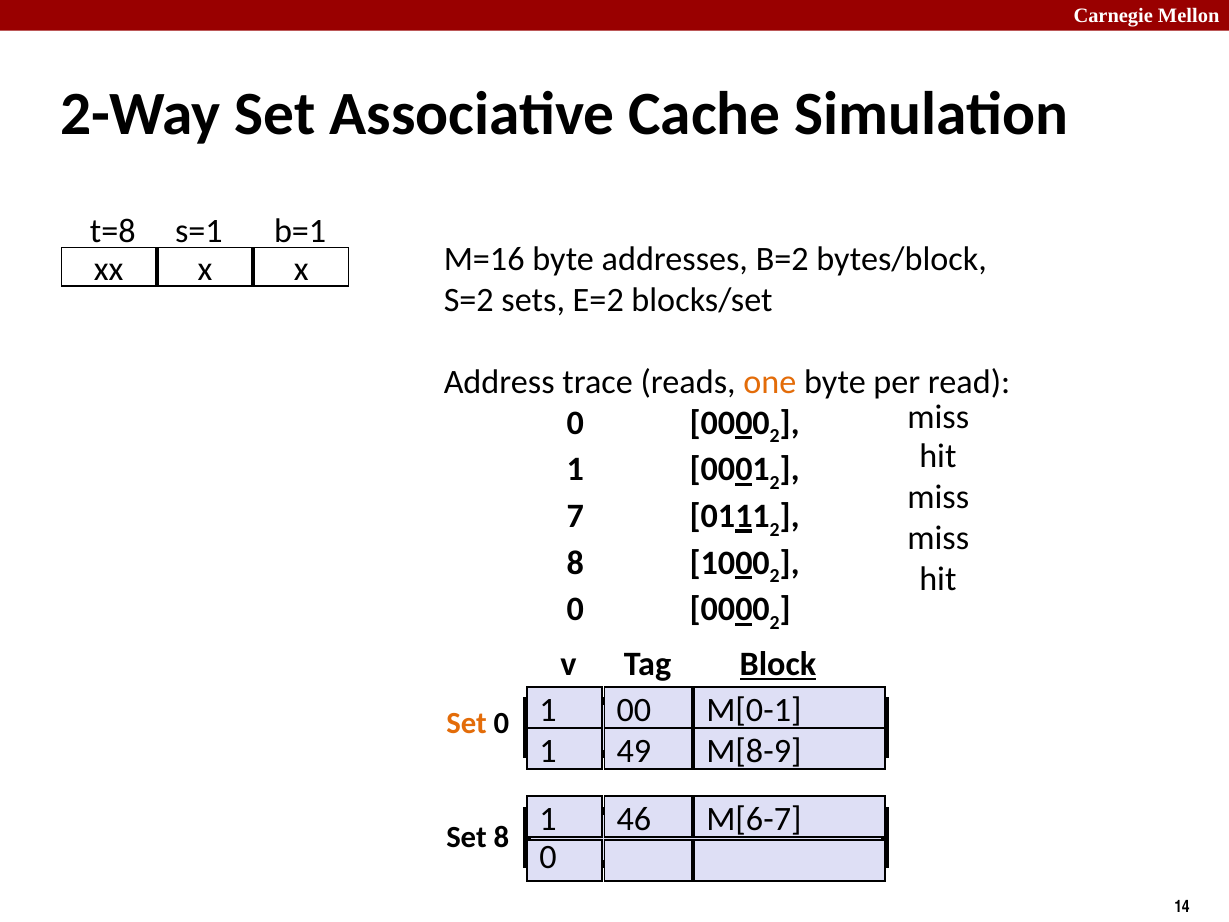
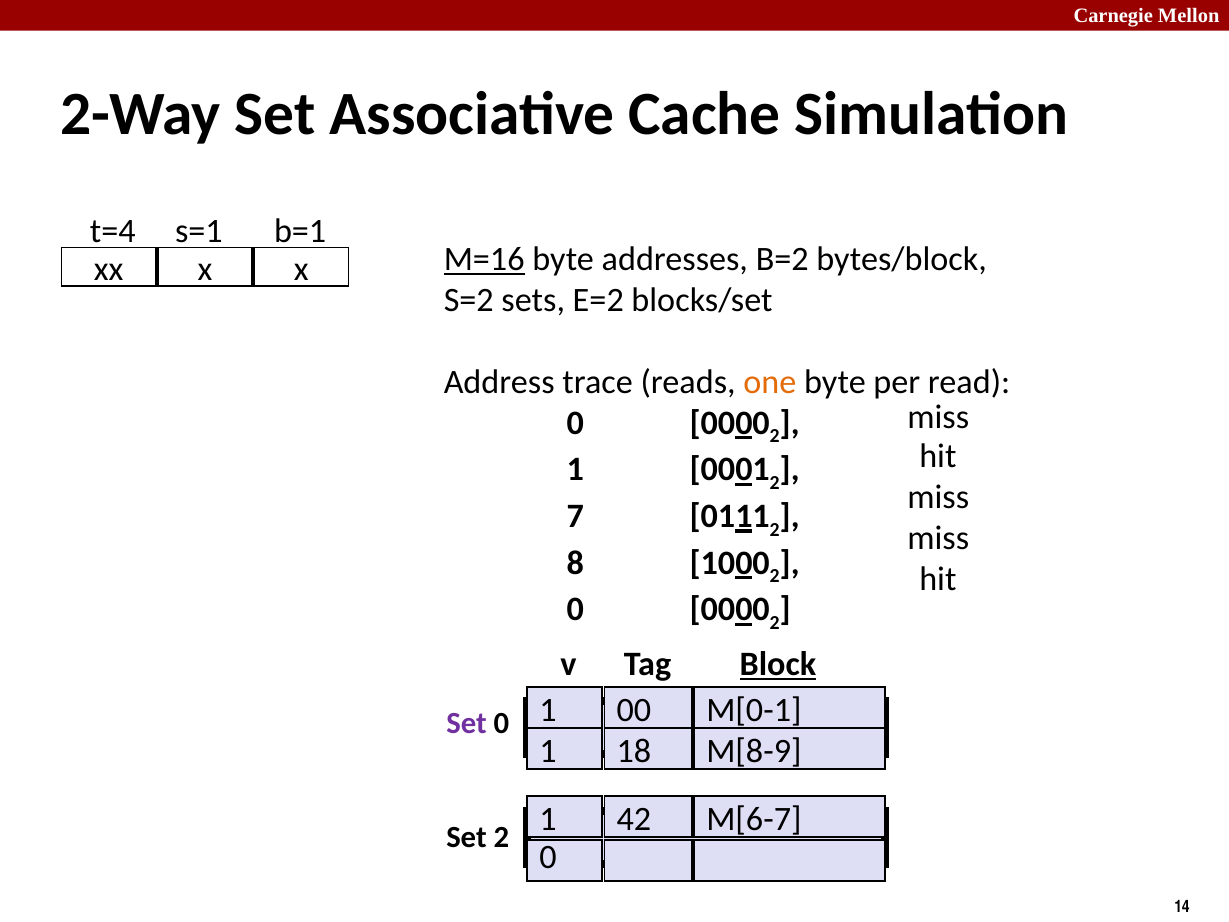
t=8: t=8 -> t=4
M=16 underline: none -> present
Set at (467, 723) colour: orange -> purple
49: 49 -> 18
46: 46 -> 42
Set 8: 8 -> 2
